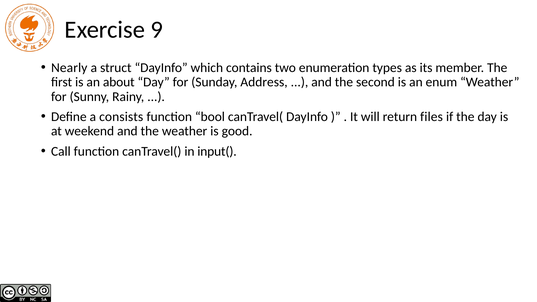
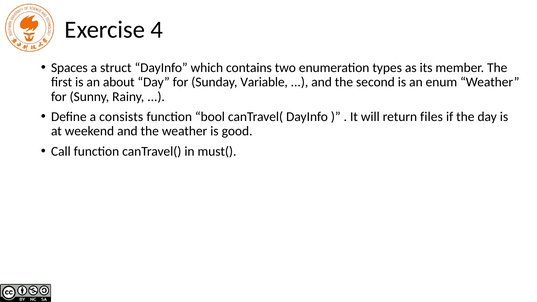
9: 9 -> 4
Nearly: Nearly -> Spaces
Address: Address -> Variable
input(: input( -> must(
